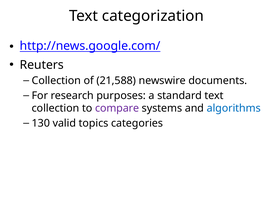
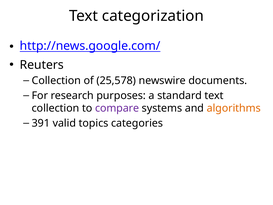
21,588: 21,588 -> 25,578
algorithms colour: blue -> orange
130: 130 -> 391
